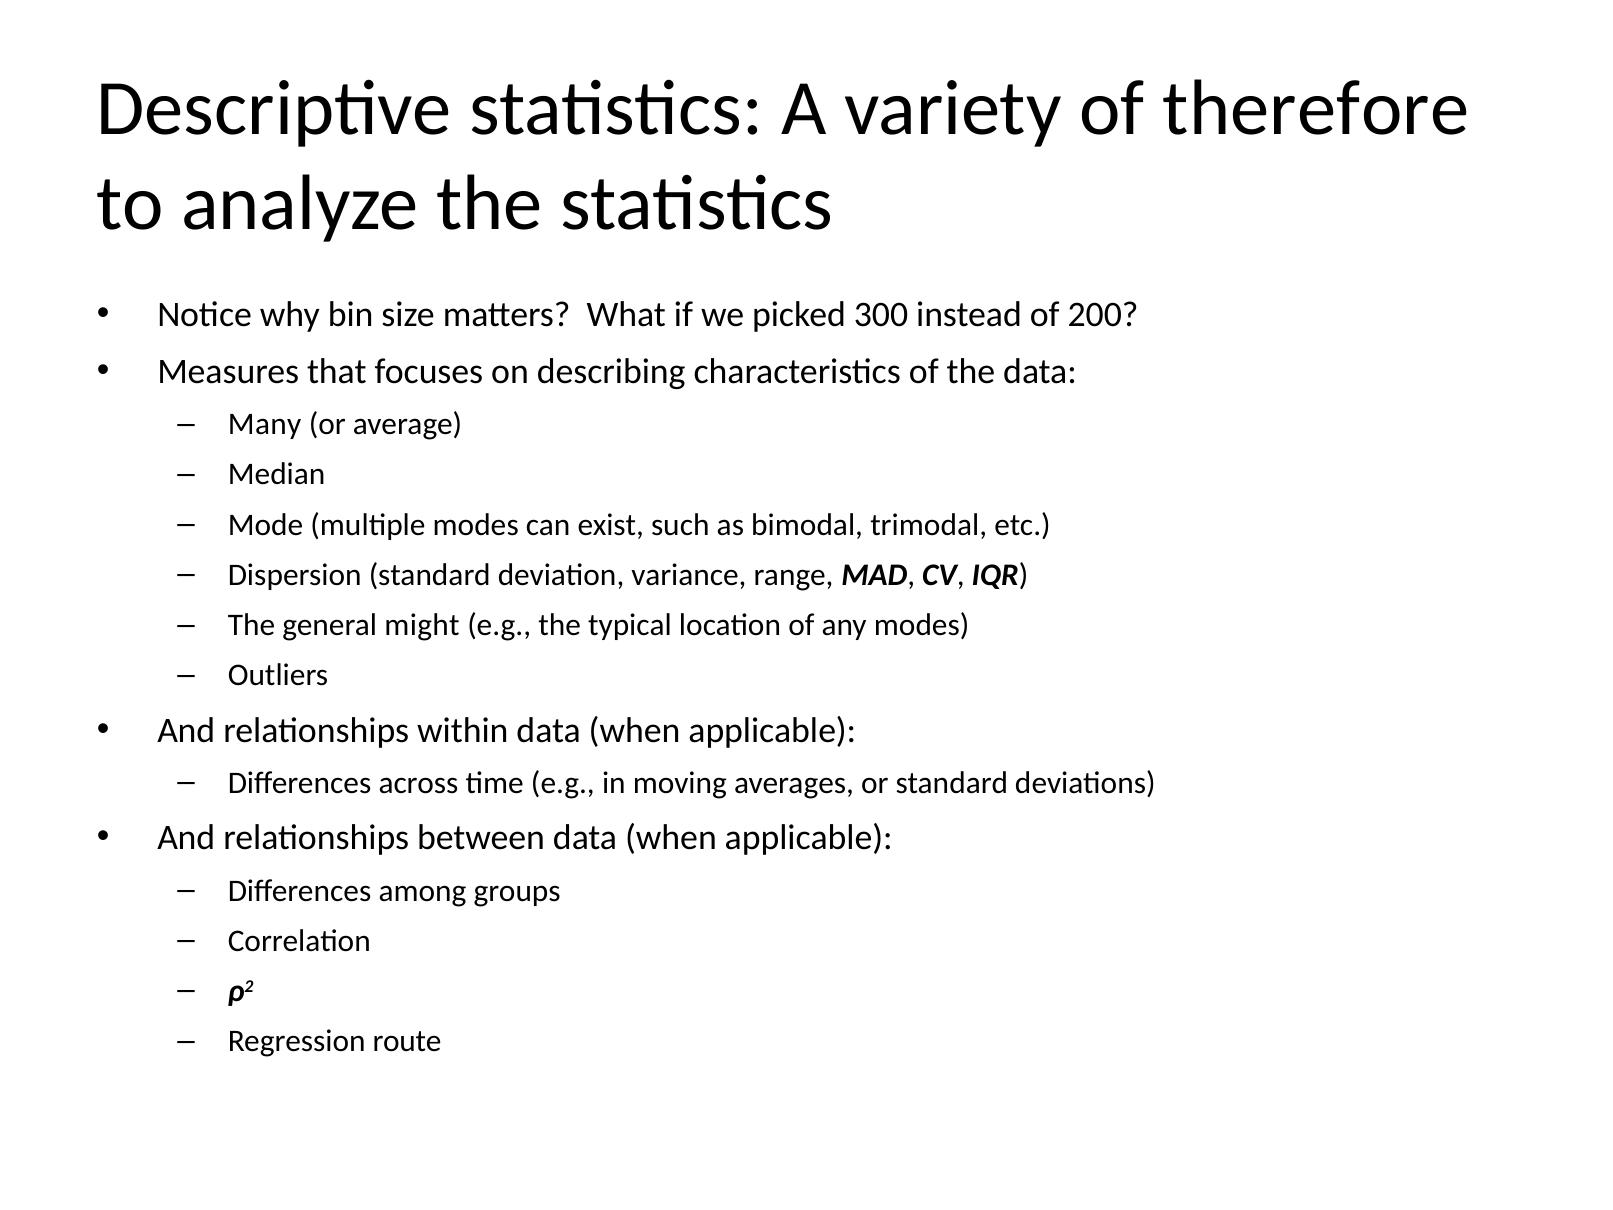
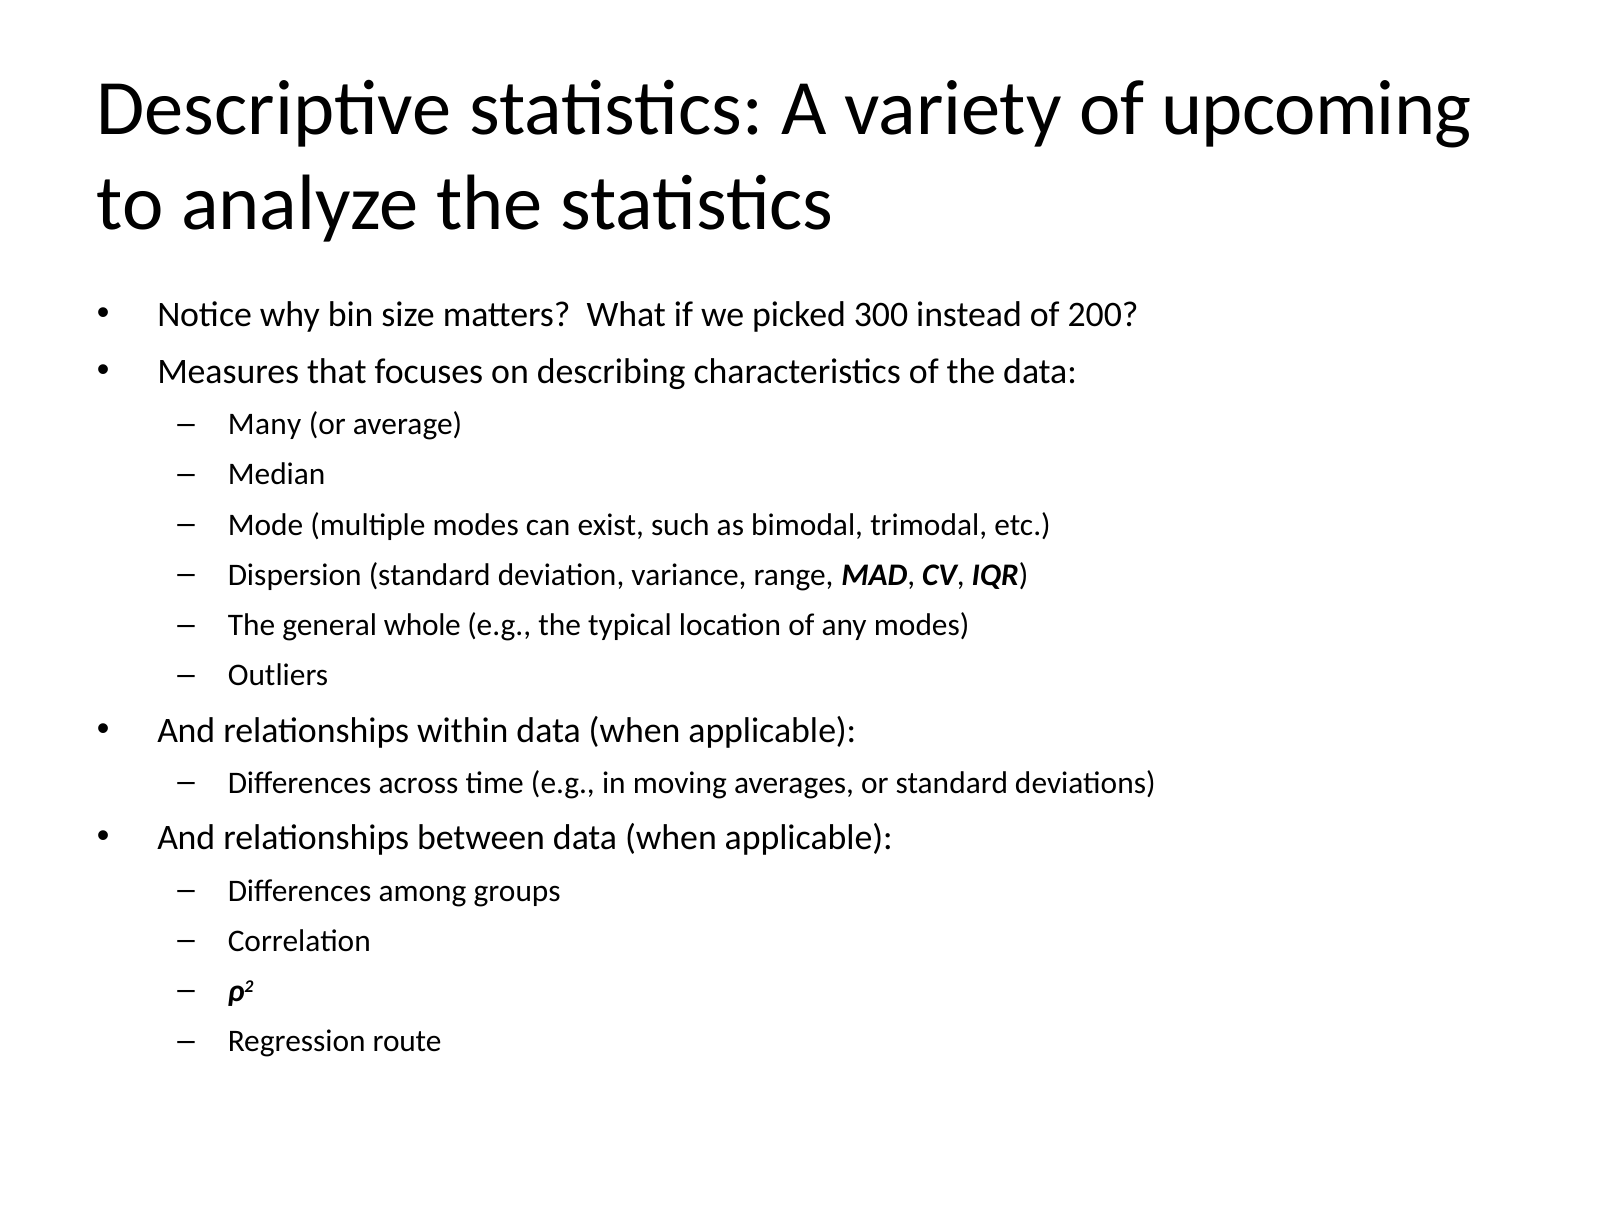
therefore: therefore -> upcoming
might: might -> whole
